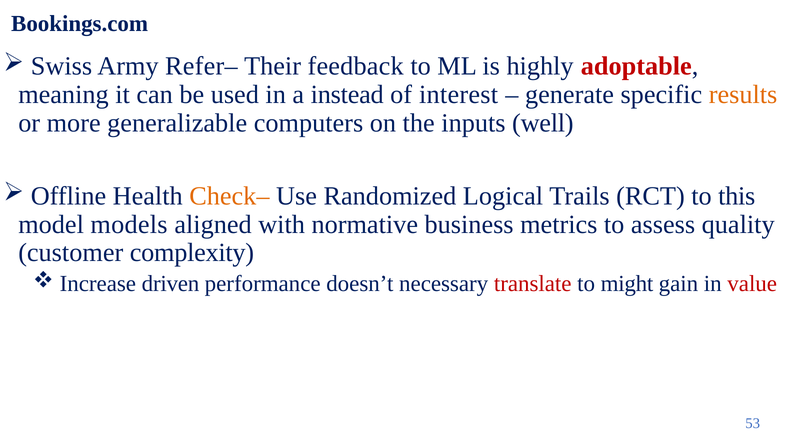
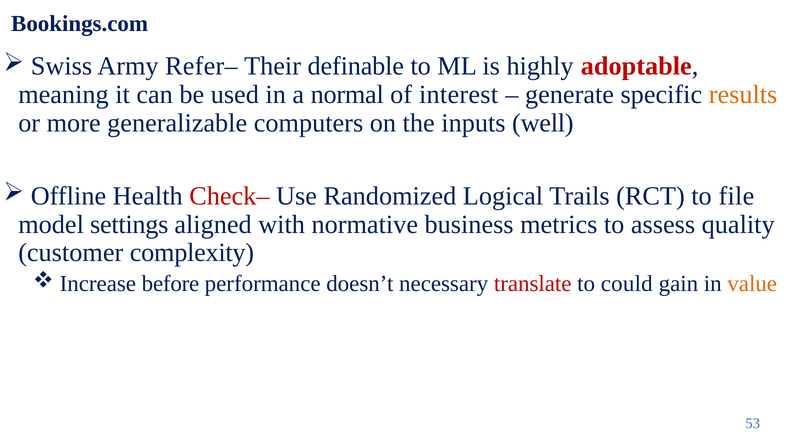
feedback: feedback -> definable
instead: instead -> normal
Check– colour: orange -> red
this: this -> file
models: models -> settings
driven: driven -> before
might: might -> could
value colour: red -> orange
